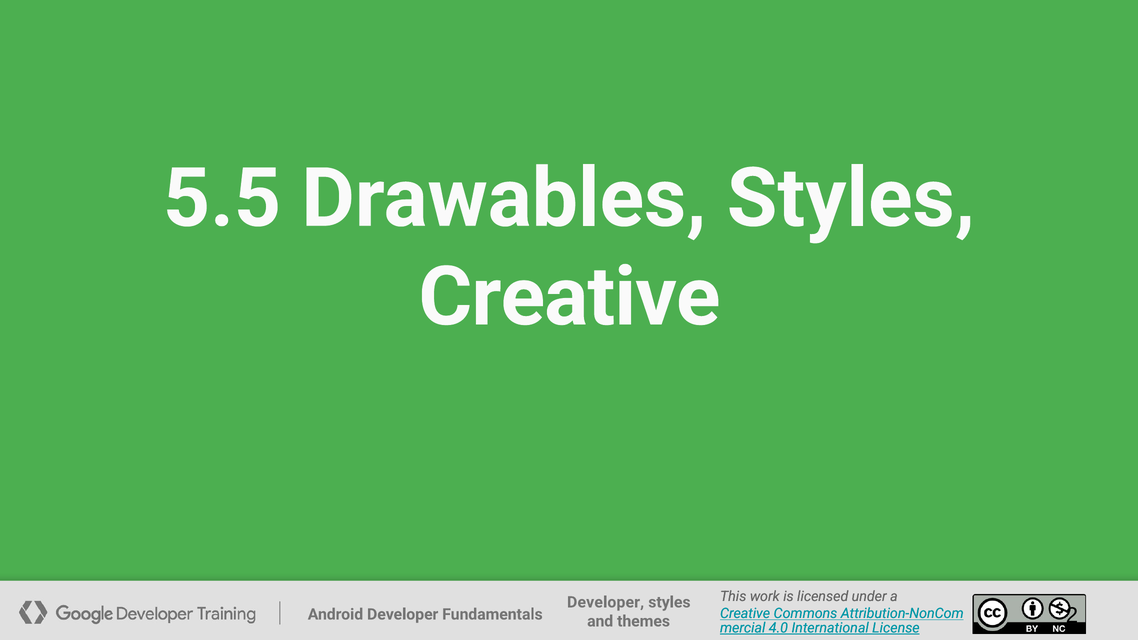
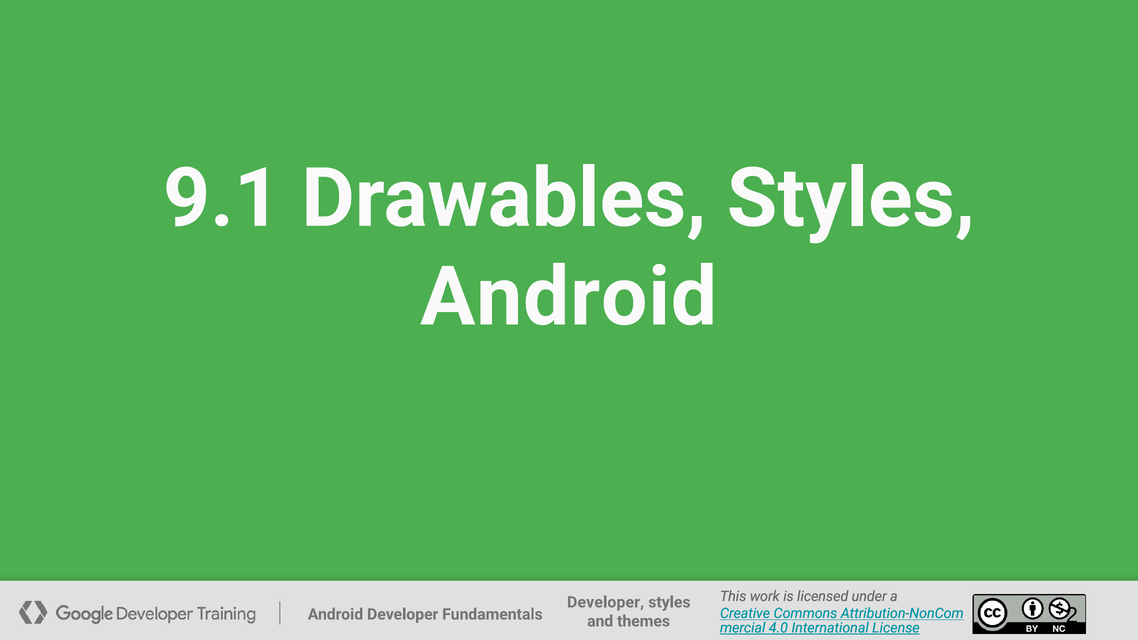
5.5: 5.5 -> 9.1
Creative at (569, 297): Creative -> Android
